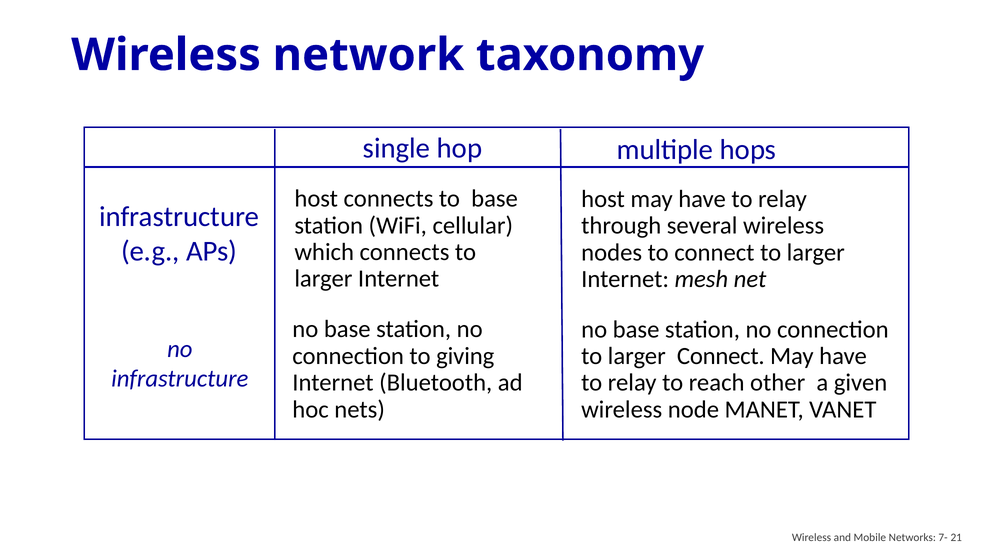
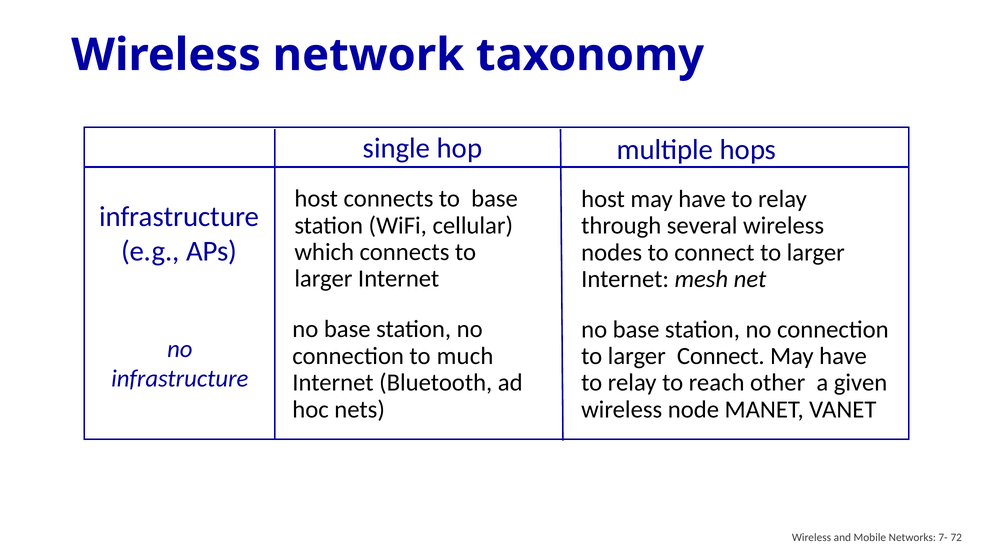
giving: giving -> much
21: 21 -> 72
